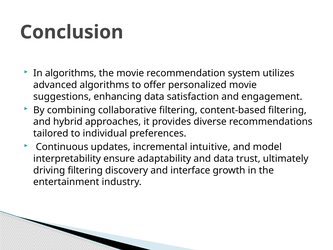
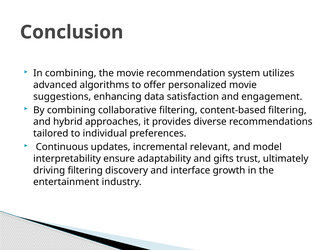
In algorithms: algorithms -> combining
intuitive: intuitive -> relevant
and data: data -> gifts
